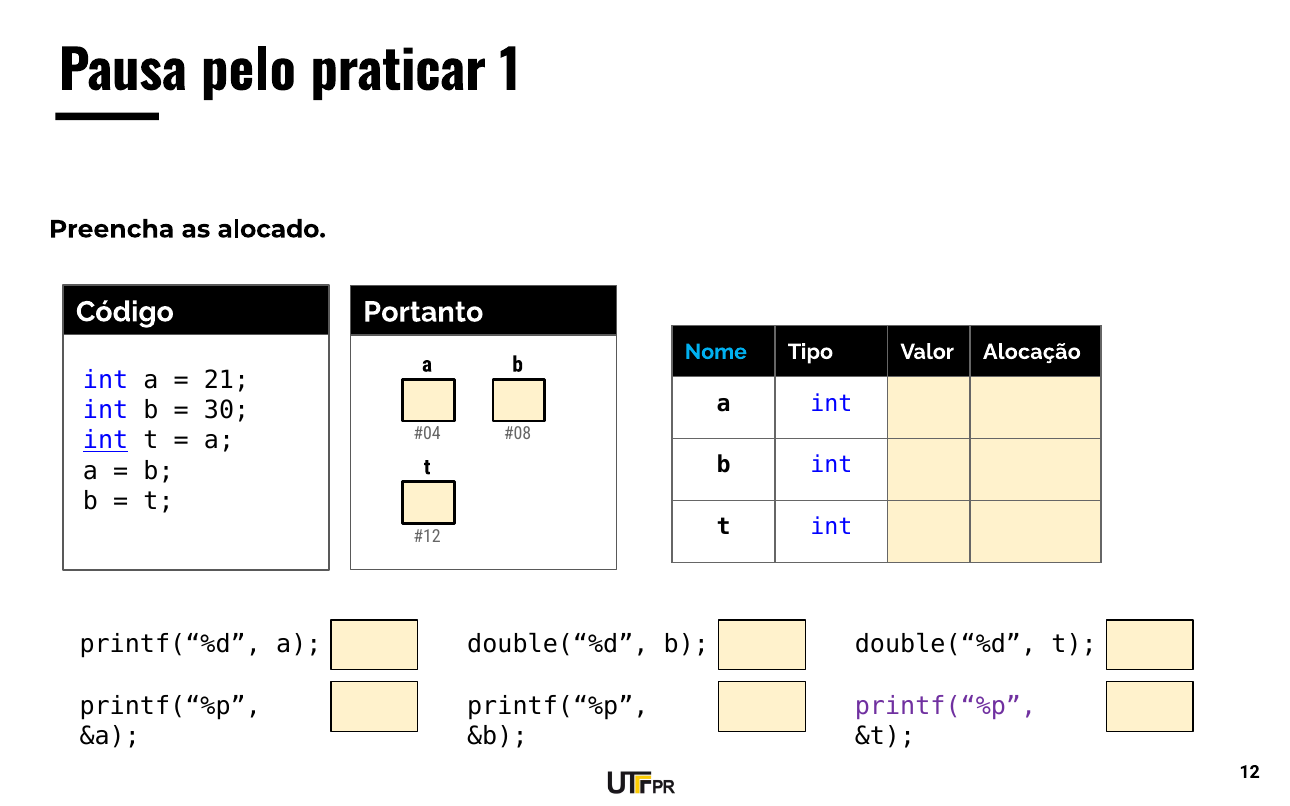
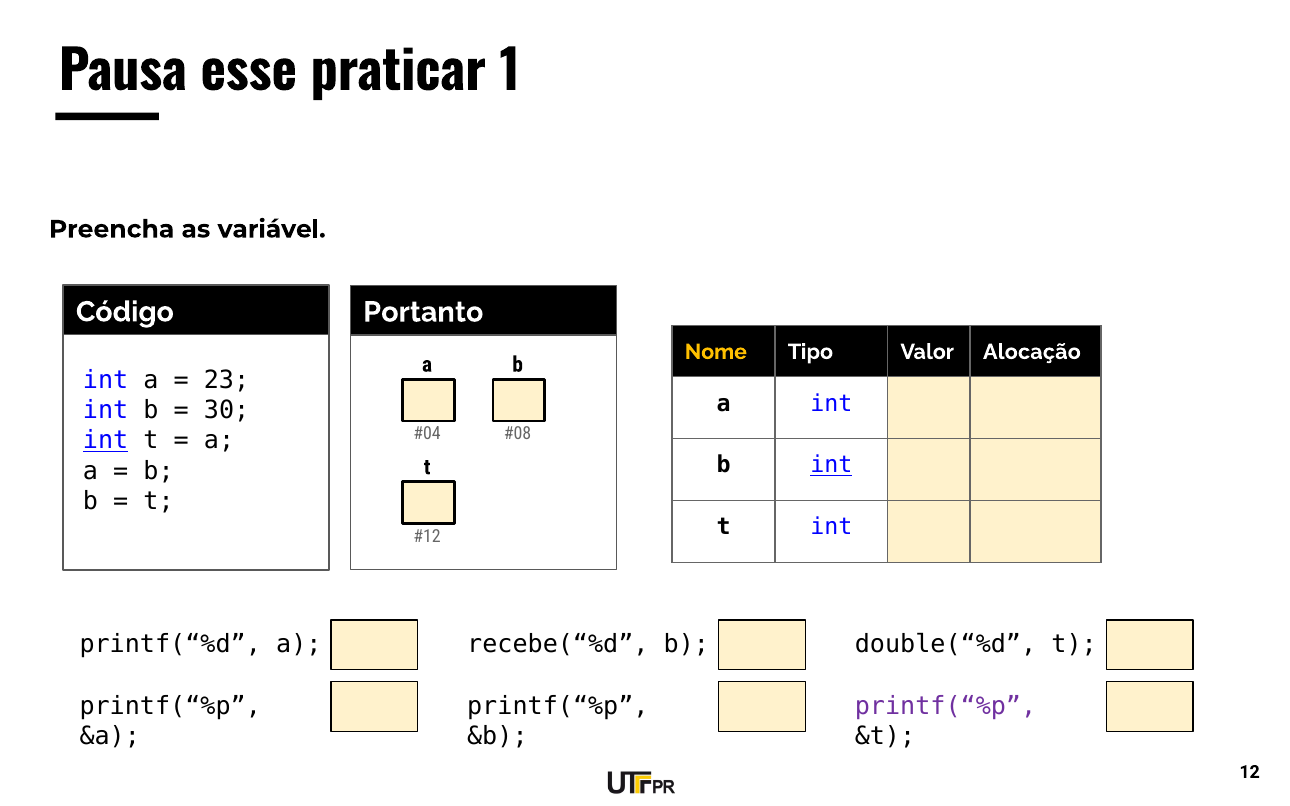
pelo: pelo -> esse
alocado: alocado -> variável
Nome colour: light blue -> yellow
21: 21 -> 23
int at (831, 465) underline: none -> present
double(“%d at (558, 645): double(“%d -> recebe(“%d
